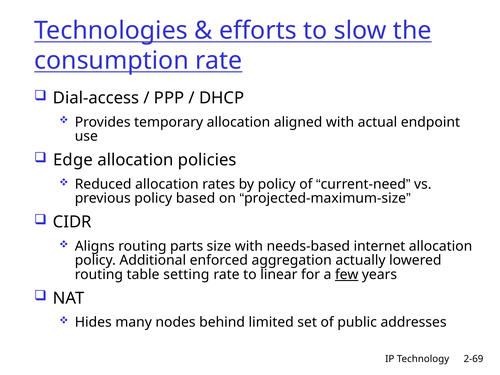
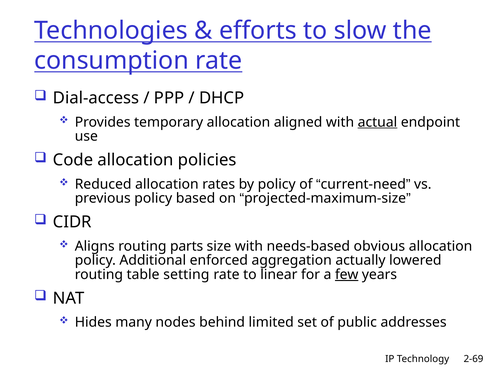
actual underline: none -> present
Edge: Edge -> Code
internet: internet -> obvious
